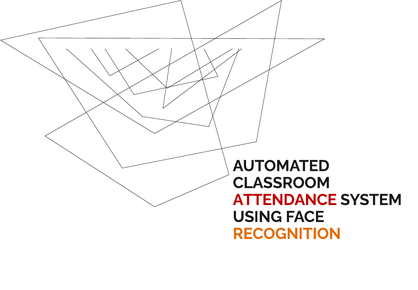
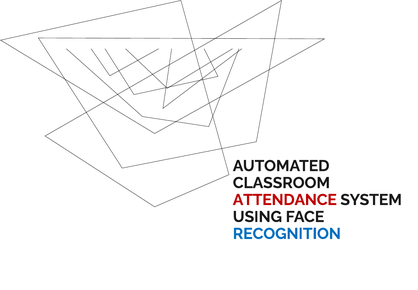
RECOGNITION colour: orange -> blue
